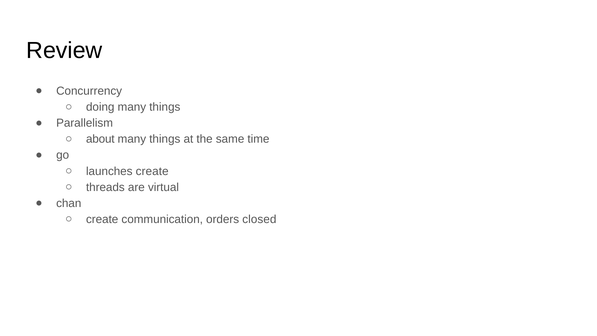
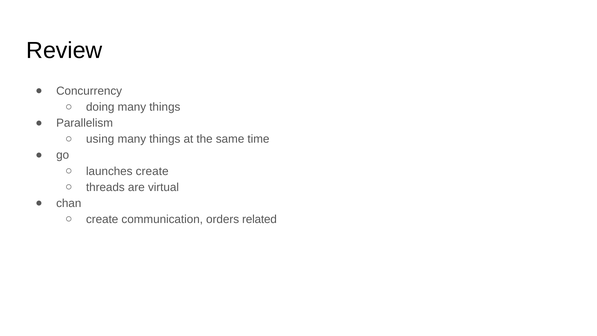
about: about -> using
closed: closed -> related
